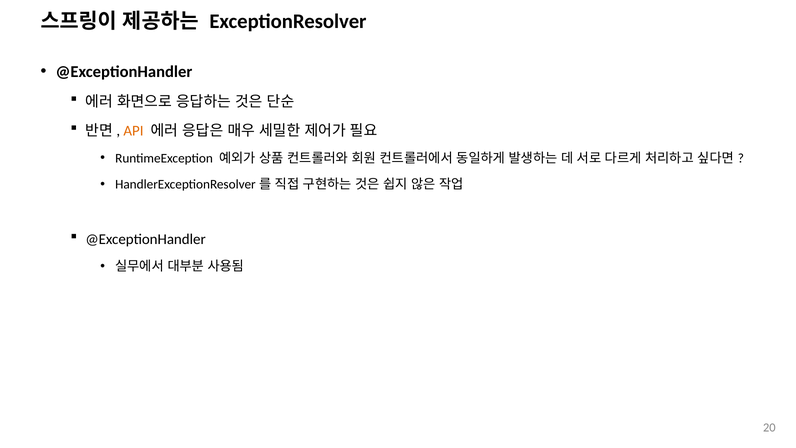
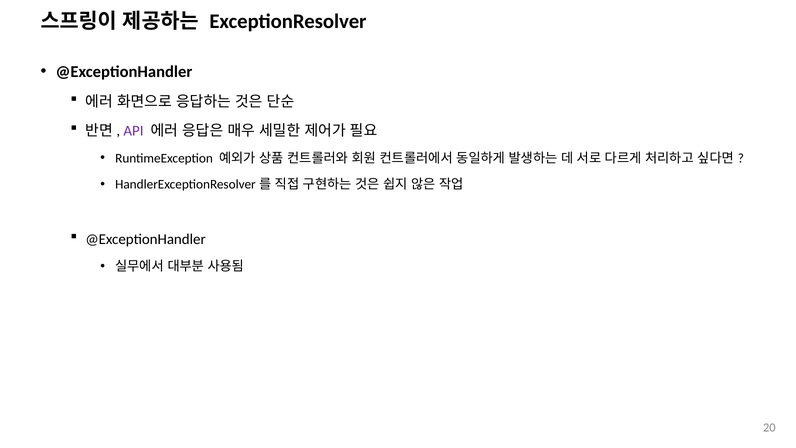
API colour: orange -> purple
